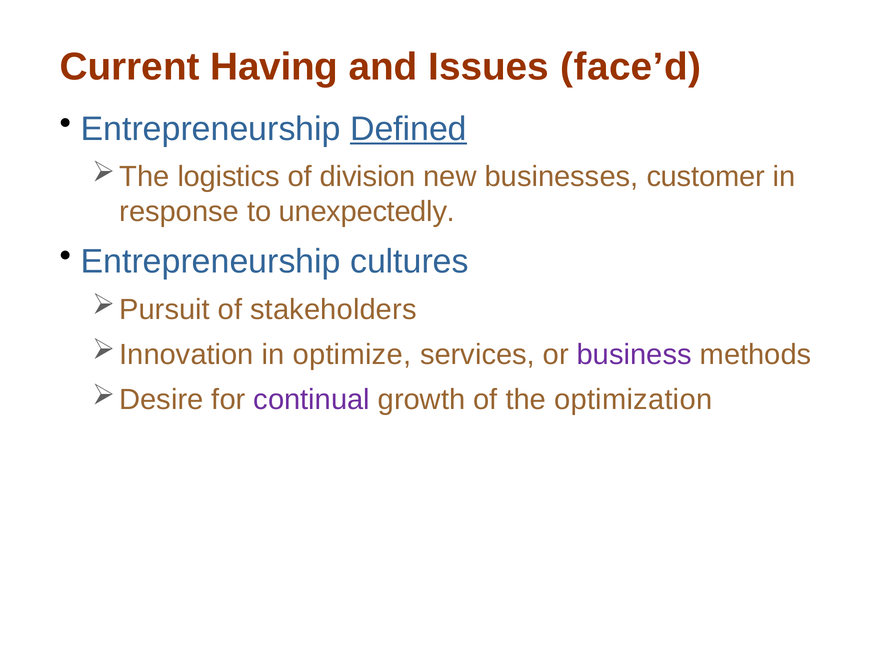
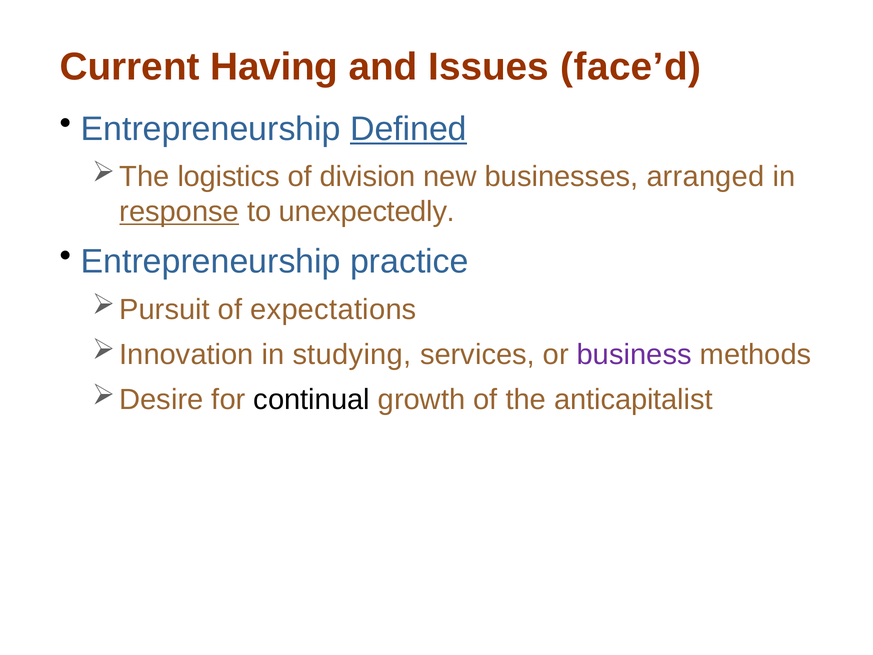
customer: customer -> arranged
response underline: none -> present
cultures: cultures -> practice
stakeholders: stakeholders -> expectations
optimize: optimize -> studying
continual colour: purple -> black
optimization: optimization -> anticapitalist
